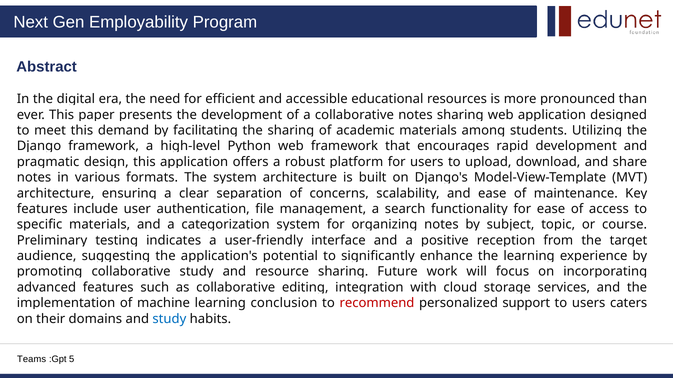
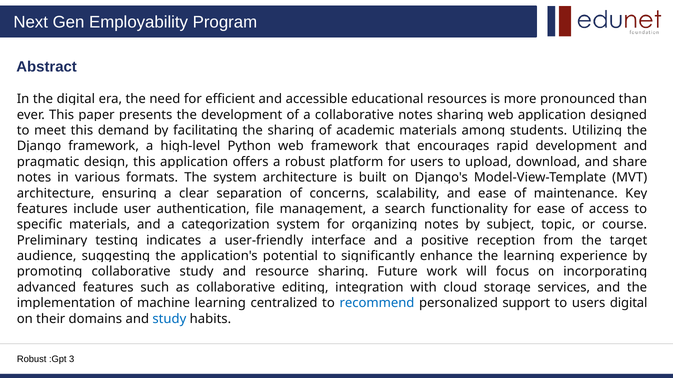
conclusion: conclusion -> centralized
recommend colour: red -> blue
users caters: caters -> digital
Teams at (32, 360): Teams -> Robust
5: 5 -> 3
